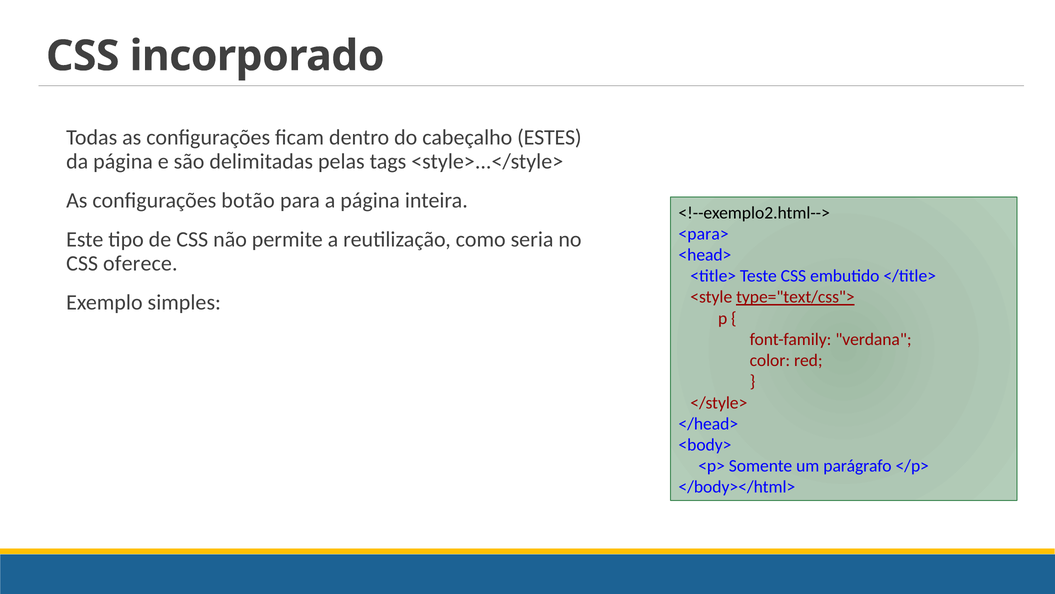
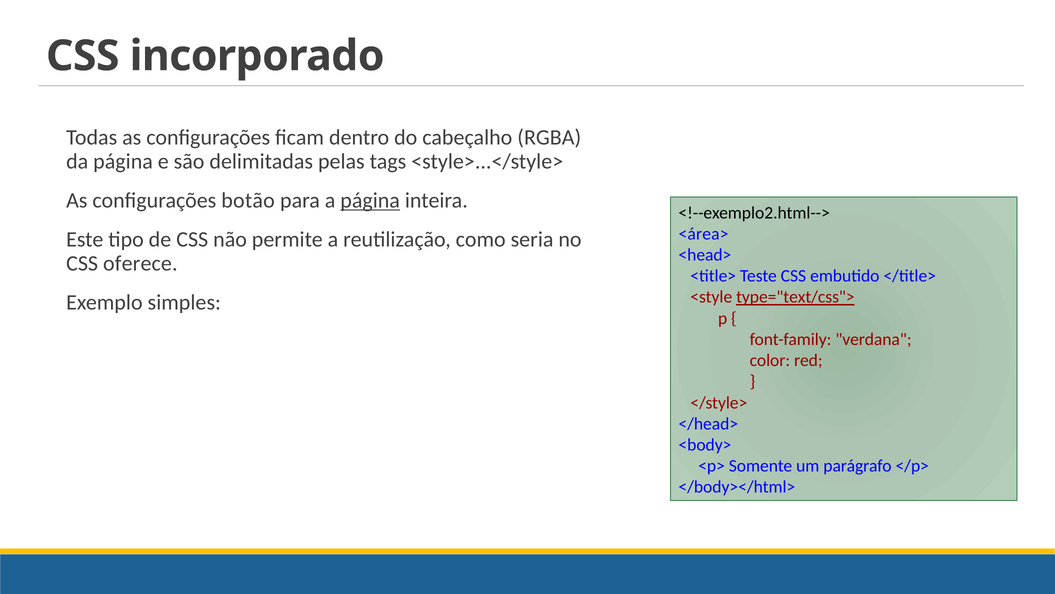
ESTES: ESTES -> RGBA
página at (370, 200) underline: none -> present
<para>: <para> -> <área>
